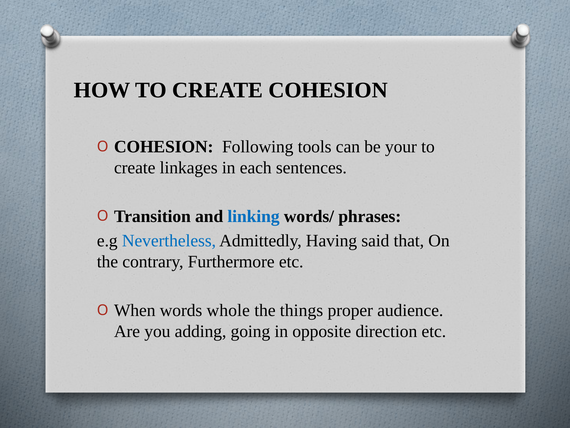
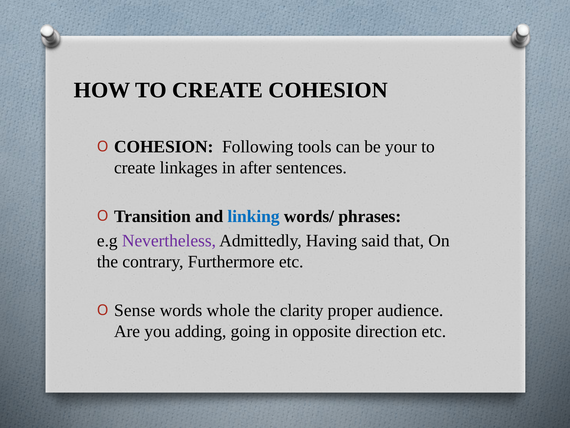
each: each -> after
Nevertheless colour: blue -> purple
When: When -> Sense
things: things -> clarity
